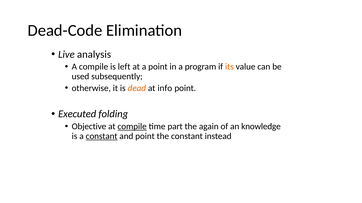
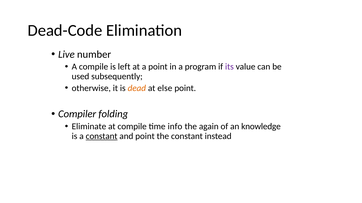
analysis: analysis -> number
its colour: orange -> purple
info: info -> else
Executed: Executed -> Compiler
Objective: Objective -> Eliminate
compile at (132, 127) underline: present -> none
part: part -> info
